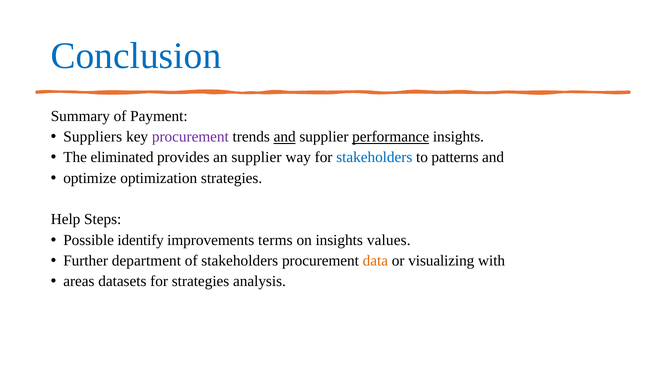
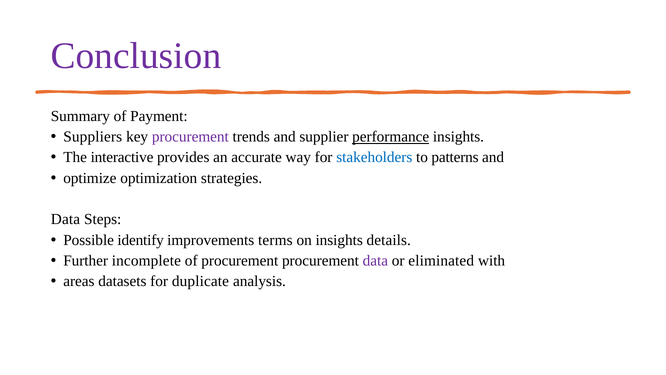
Conclusion colour: blue -> purple
and at (285, 137) underline: present -> none
eliminated: eliminated -> interactive
an supplier: supplier -> accurate
Help at (66, 219): Help -> Data
values: values -> details
department: department -> incomplete
of stakeholders: stakeholders -> procurement
data at (375, 260) colour: orange -> purple
visualizing: visualizing -> eliminated
for strategies: strategies -> duplicate
